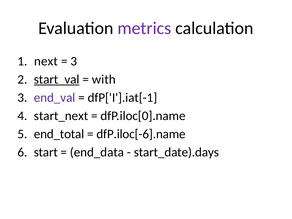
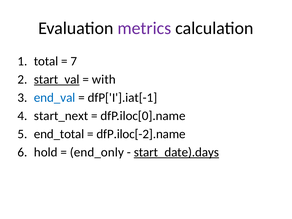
next: next -> total
3 at (74, 61): 3 -> 7
end_val colour: purple -> blue
dfP.iloc[-6].name: dfP.iloc[-6].name -> dfP.iloc[-2].name
start: start -> hold
end_data: end_data -> end_only
start_date).days underline: none -> present
